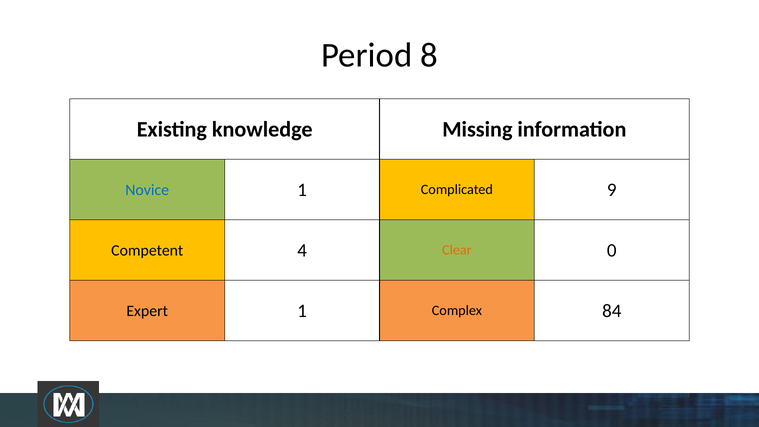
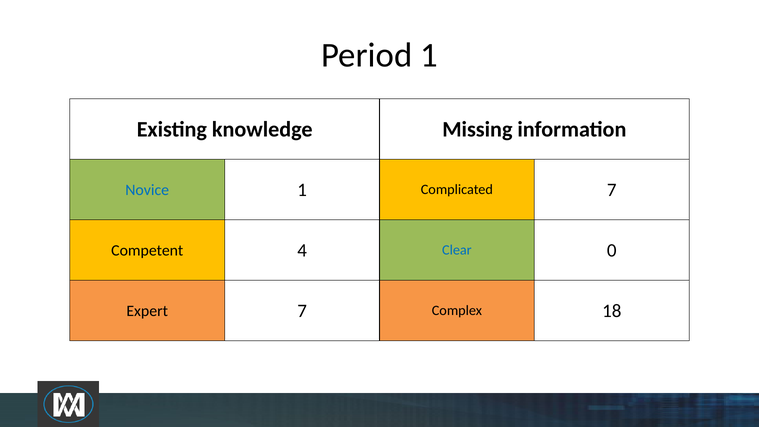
Period 8: 8 -> 1
Complicated 9: 9 -> 7
Clear colour: orange -> blue
Expert 1: 1 -> 7
84: 84 -> 18
